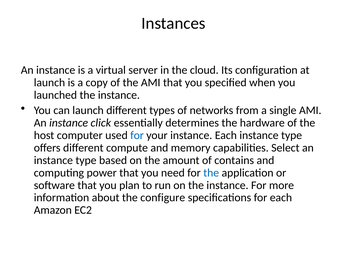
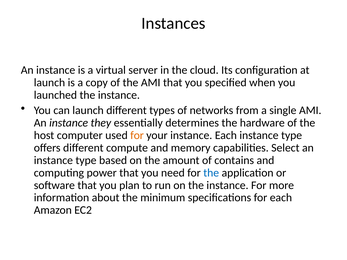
click: click -> they
for at (137, 135) colour: blue -> orange
configure: configure -> minimum
